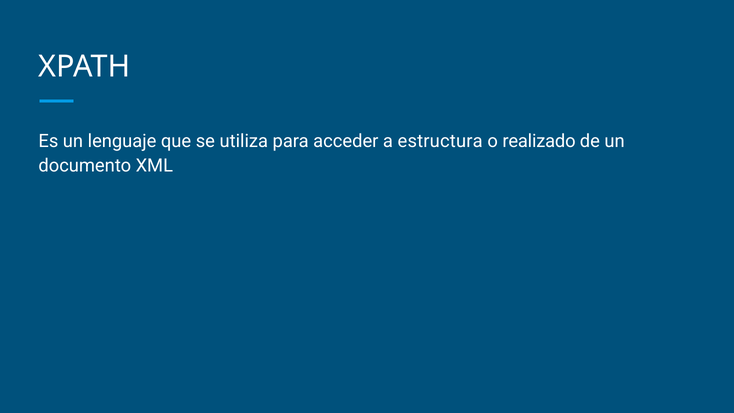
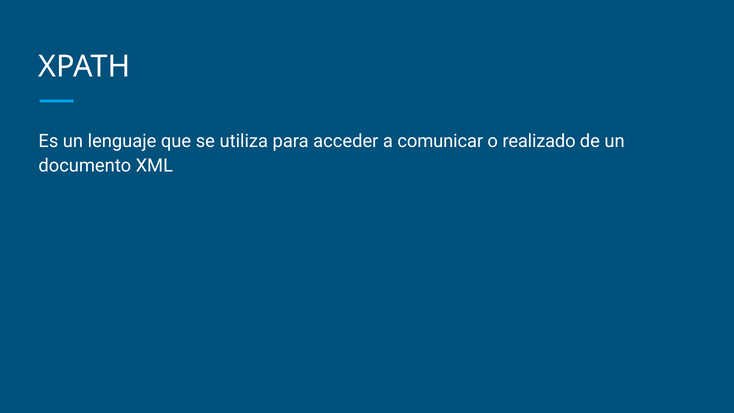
estructura: estructura -> comunicar
